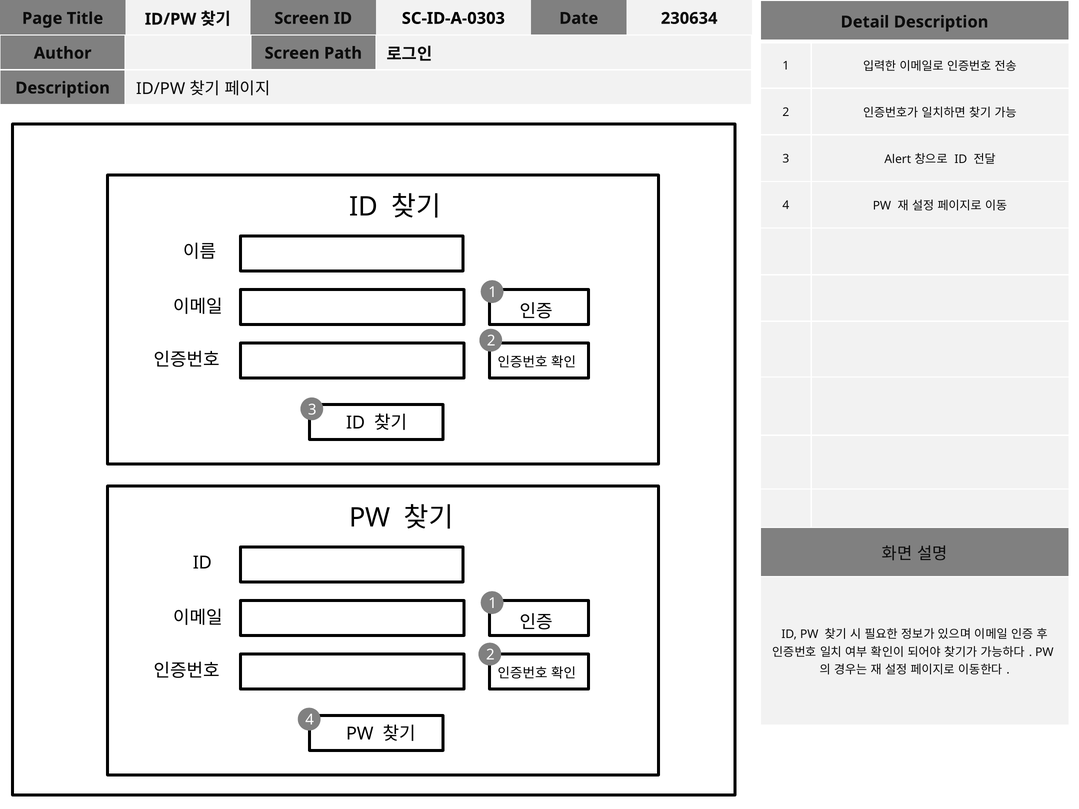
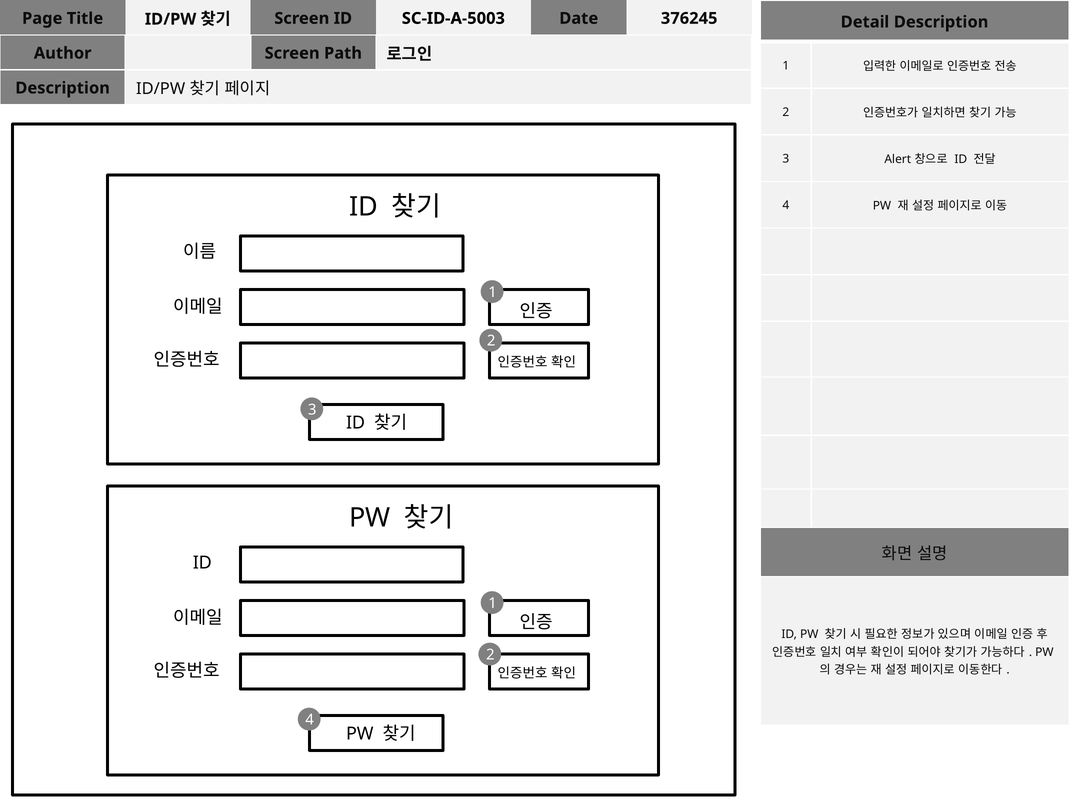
SC-ID-A-0303: SC-ID-A-0303 -> SC-ID-A-5003
230634: 230634 -> 376245
